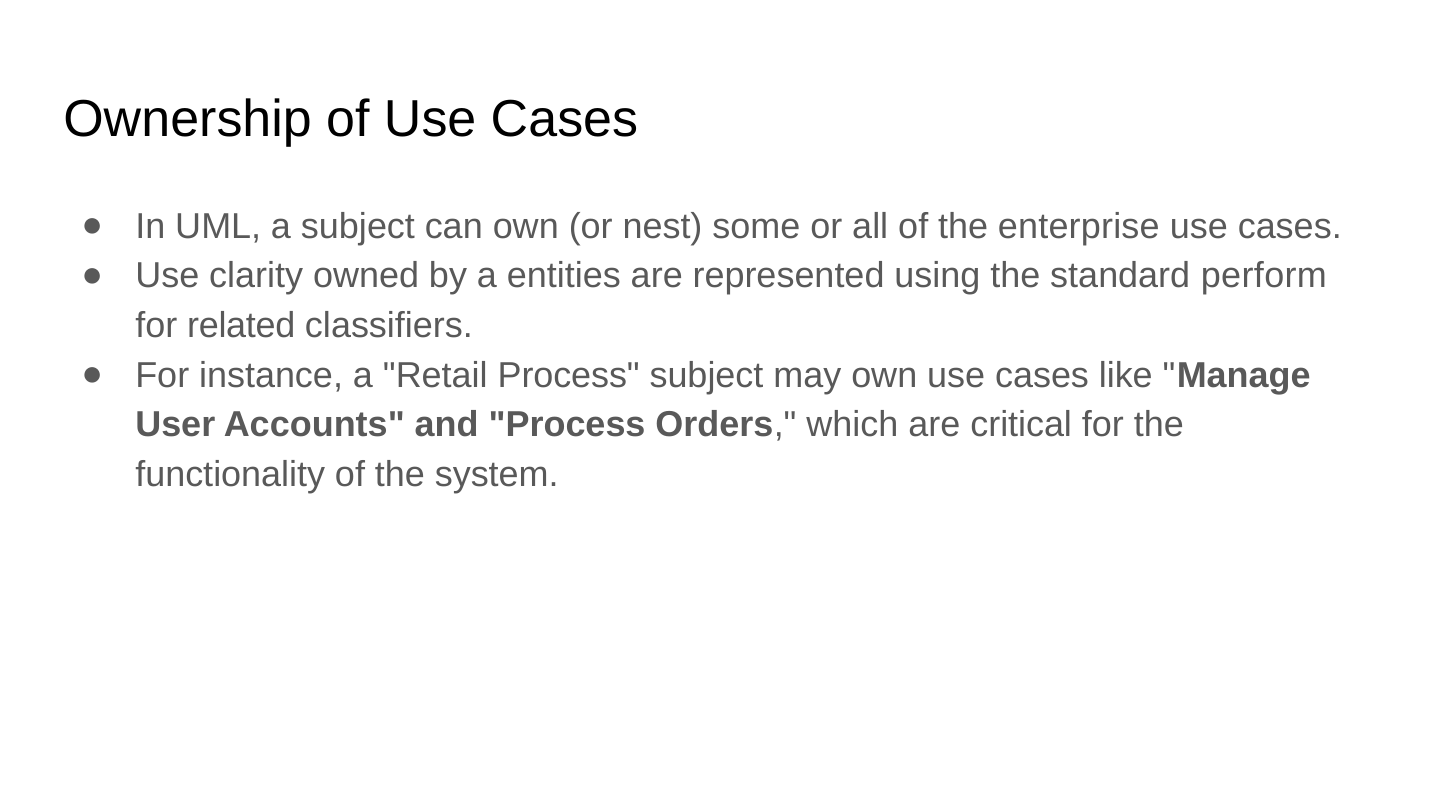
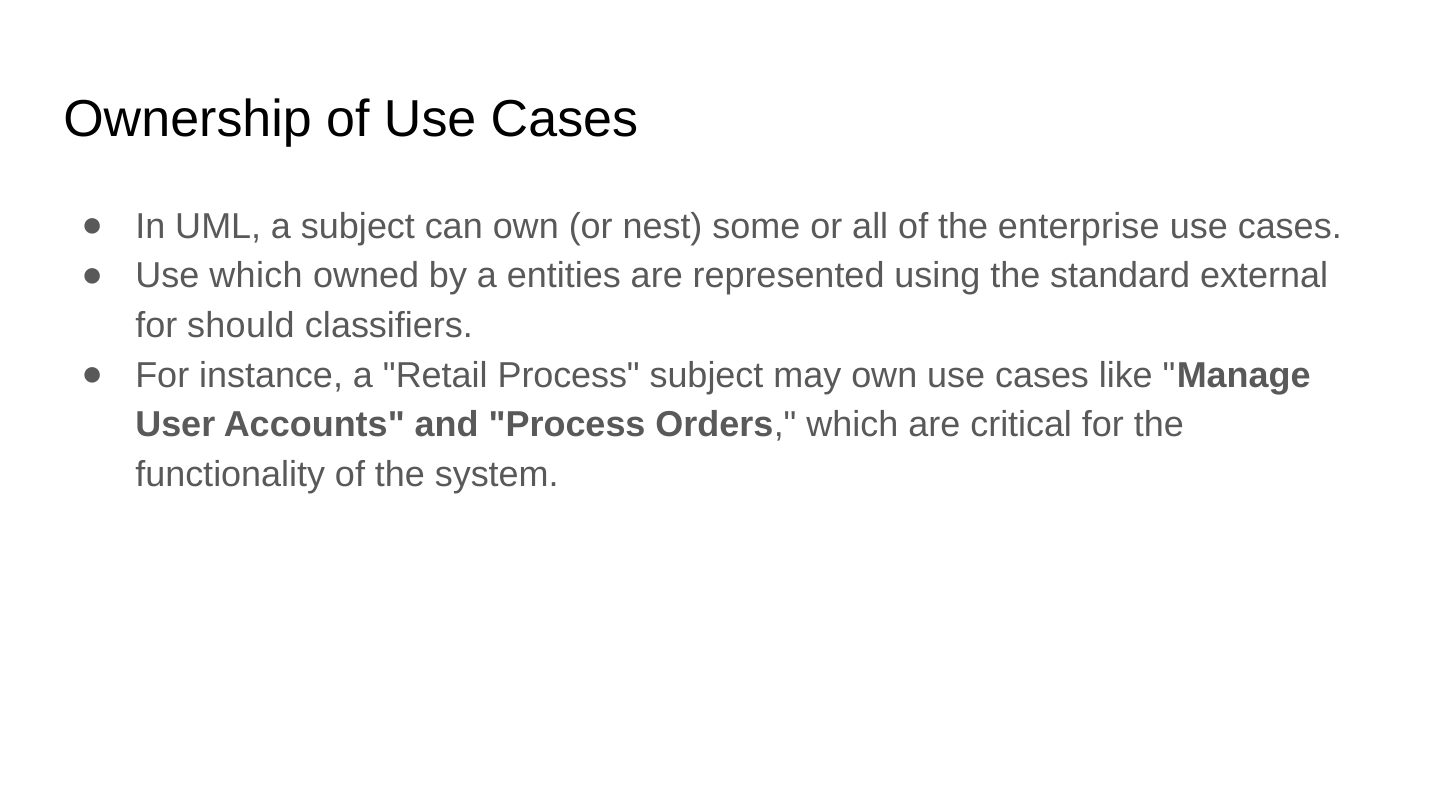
Use clarity: clarity -> which
perform: perform -> external
related: related -> should
